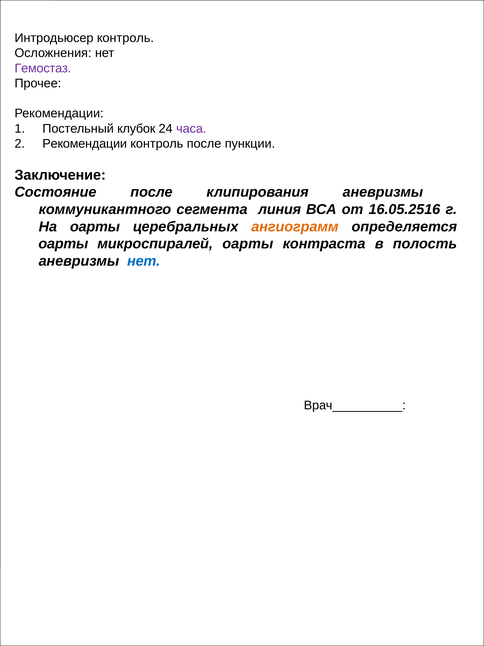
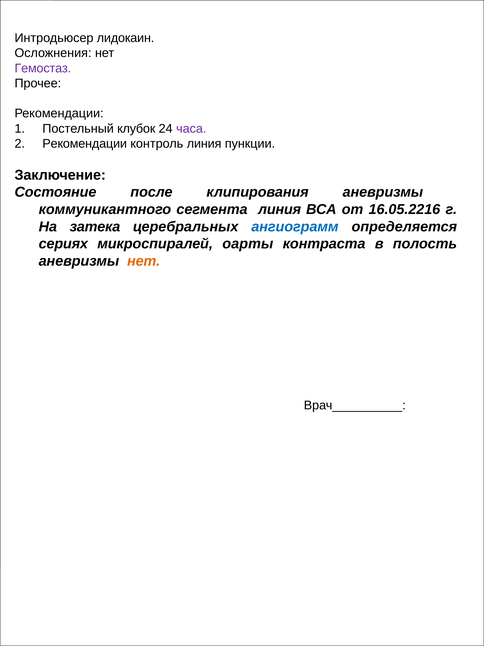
Интродьюсер контроль: контроль -> лидокаин
контроль после: после -> линия
16.05.2516: 16.05.2516 -> 16.05.2216
На оарты: оарты -> затека
ангиограмм colour: orange -> blue
оарты at (63, 244): оарты -> сериях
нет at (144, 261) colour: blue -> orange
